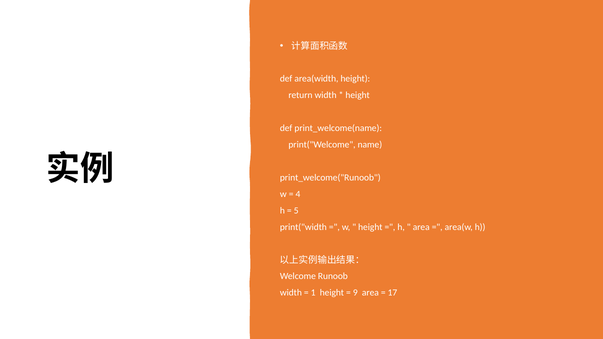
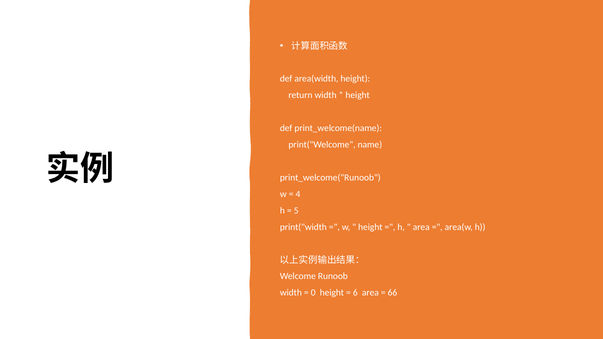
1: 1 -> 0
9: 9 -> 6
17: 17 -> 66
